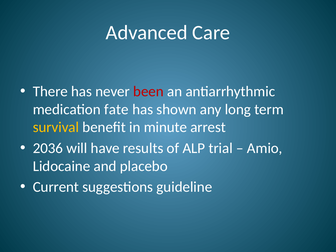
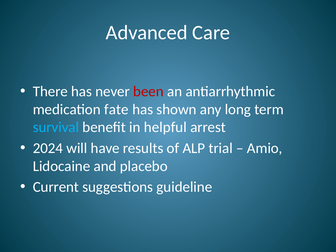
survival colour: yellow -> light blue
minute: minute -> helpful
2036: 2036 -> 2024
